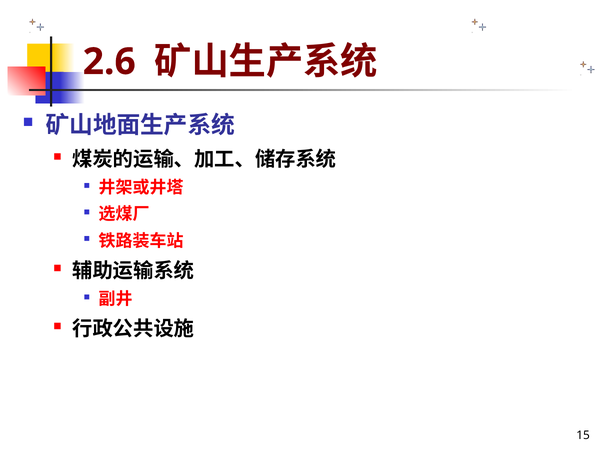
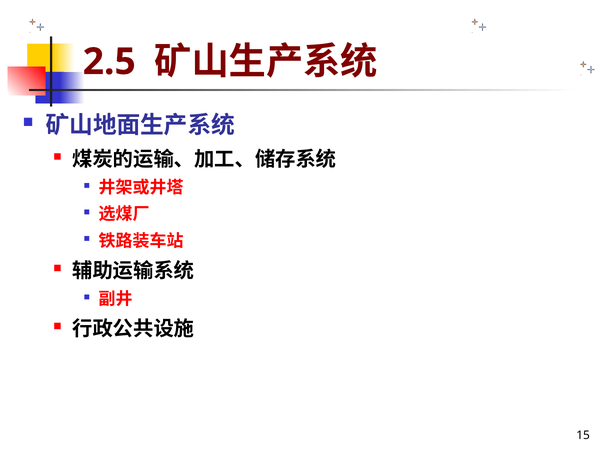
2.6: 2.6 -> 2.5
